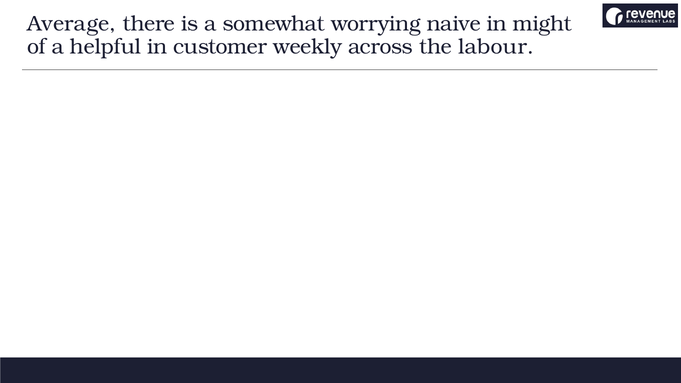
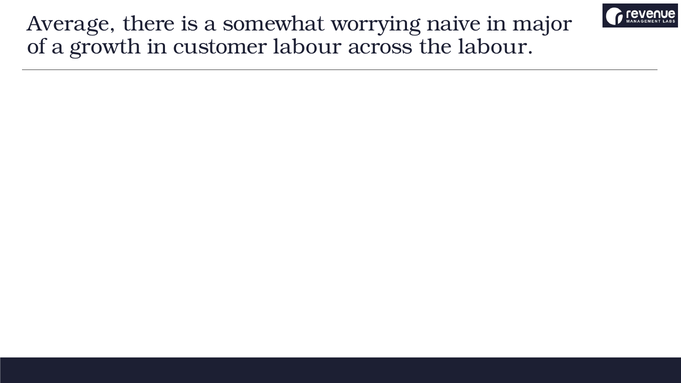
might: might -> major
helpful: helpful -> growth
customer weekly: weekly -> labour
